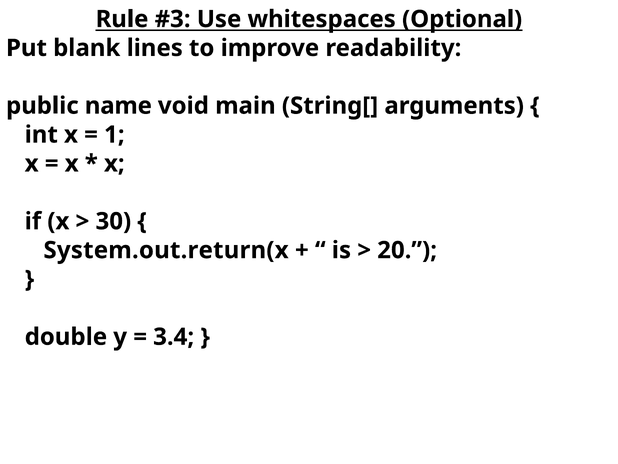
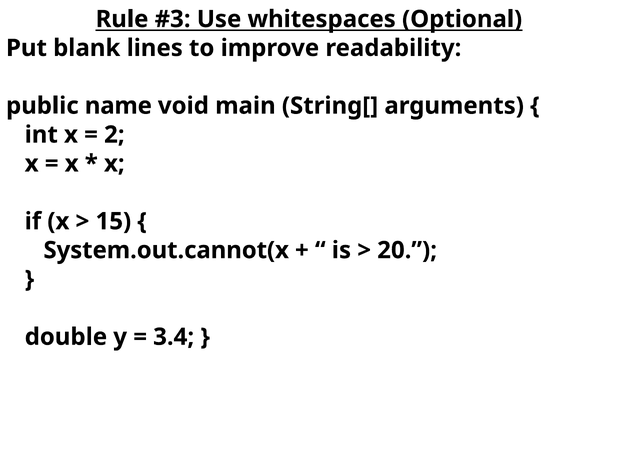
1: 1 -> 2
30: 30 -> 15
System.out.return(x: System.out.return(x -> System.out.cannot(x
